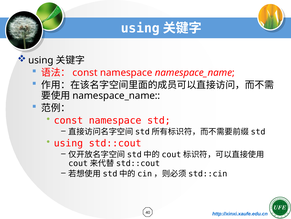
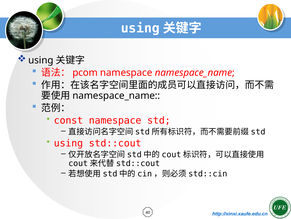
const at (85, 72): const -> pcom
